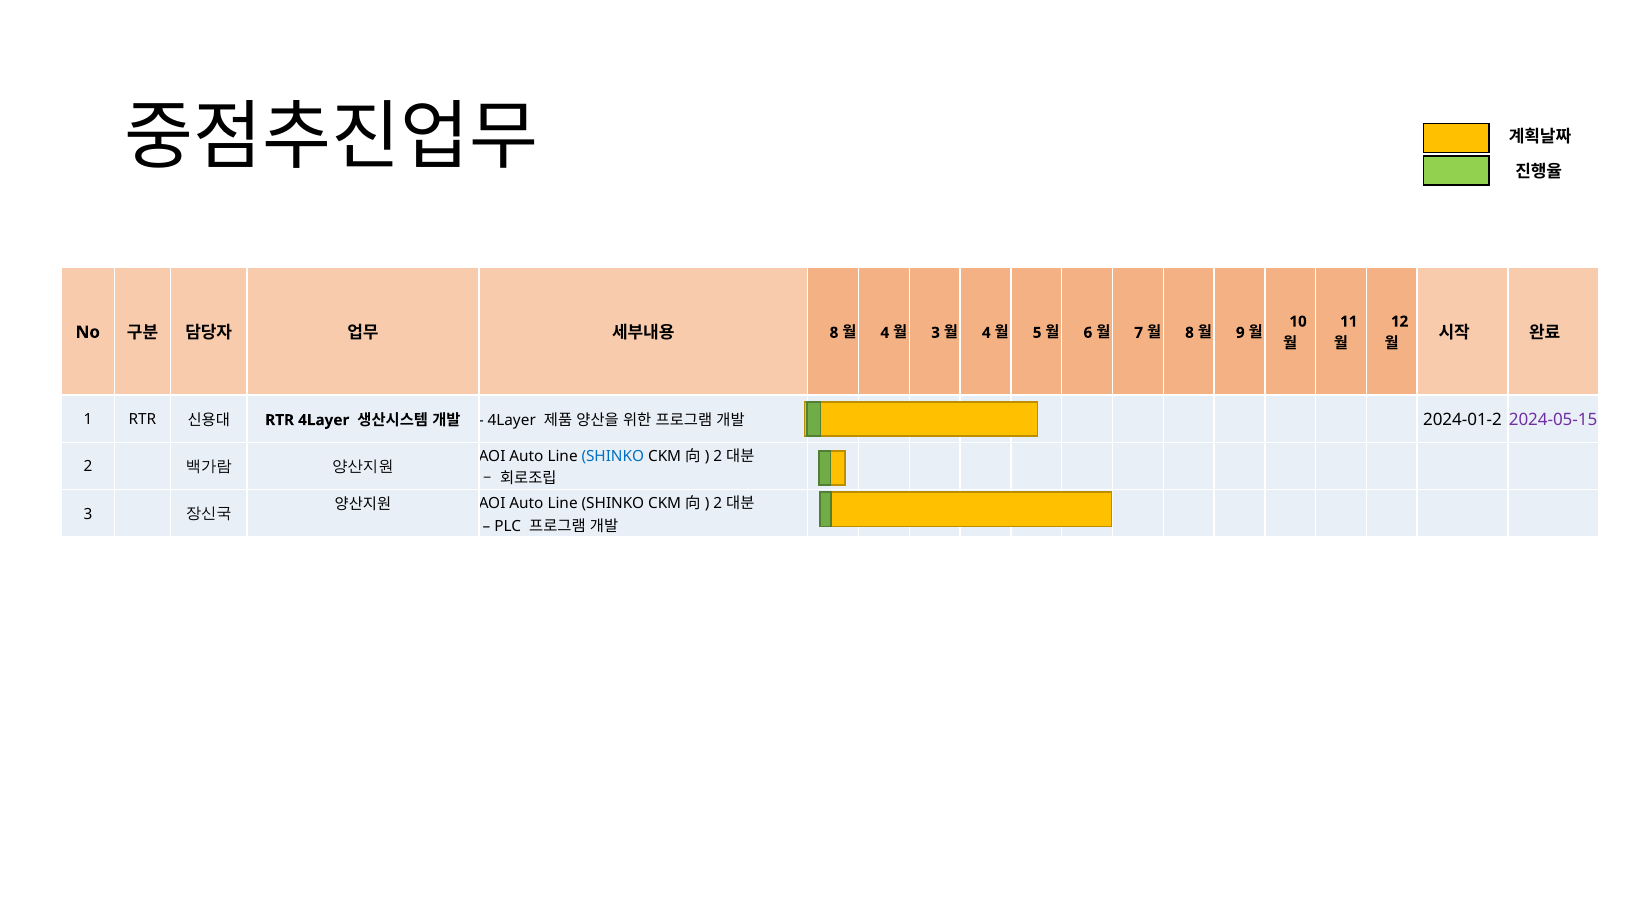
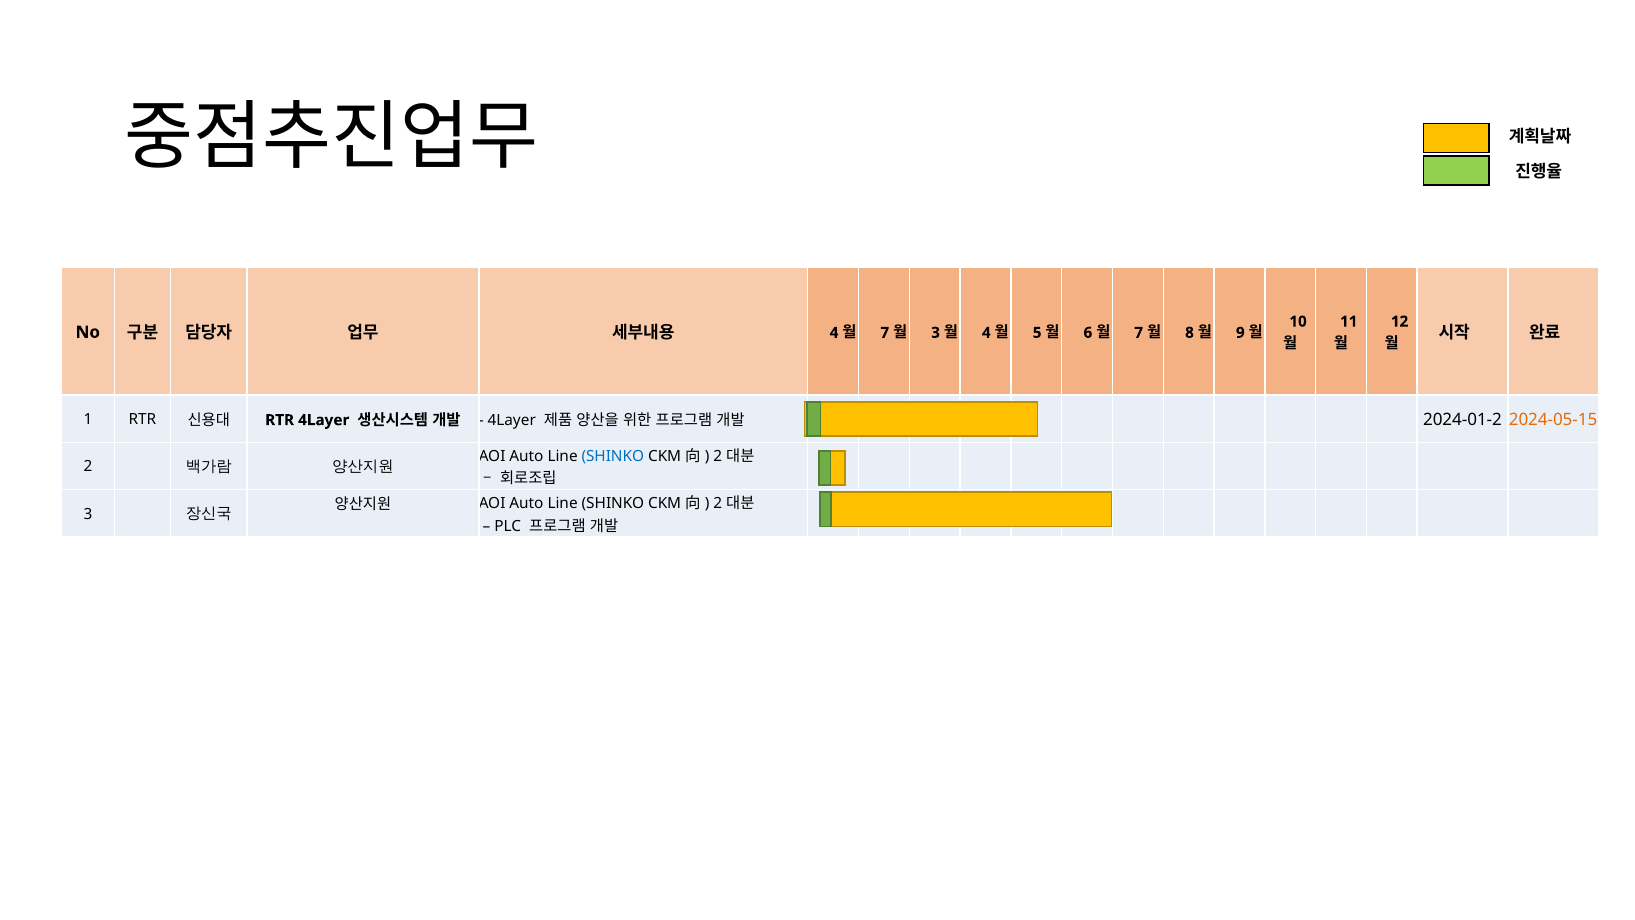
8 at (834, 333): 8 -> 4
4 at (885, 333): 4 -> 7
2024-05-15 colour: purple -> orange
